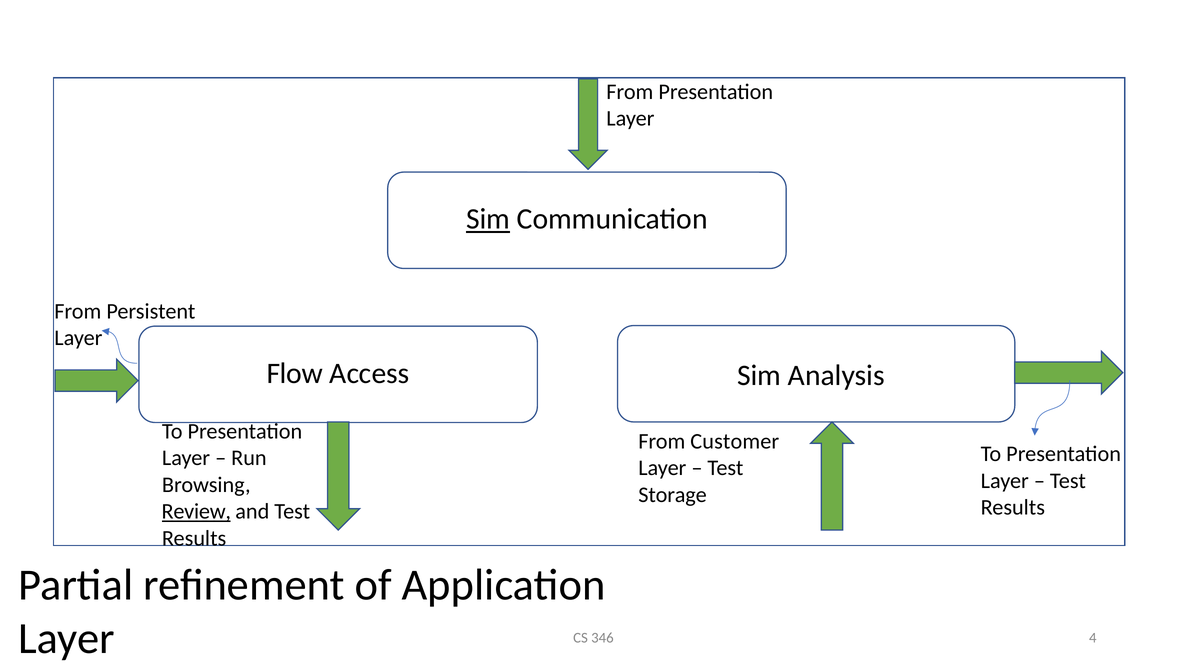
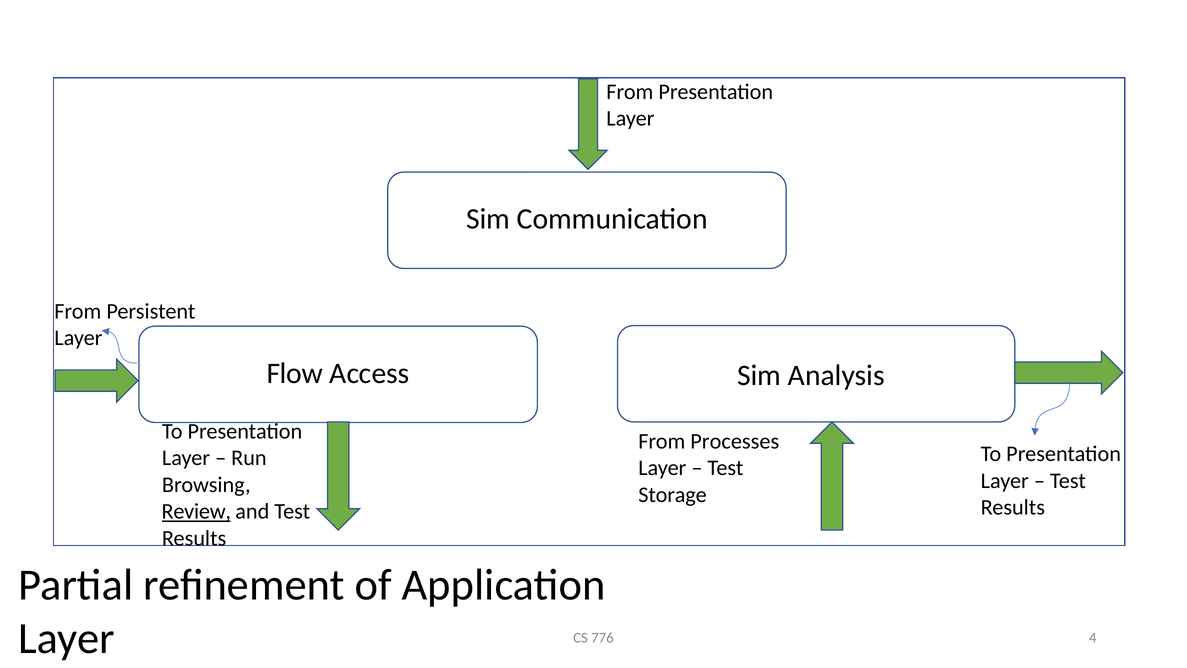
Sim at (488, 219) underline: present -> none
Customer: Customer -> Processes
346: 346 -> 776
